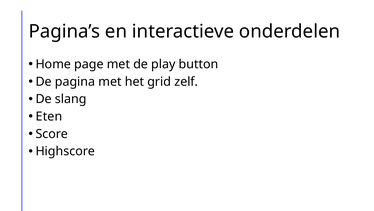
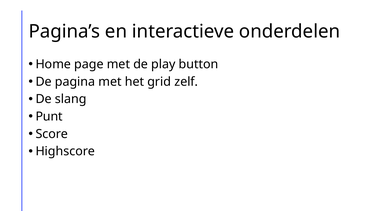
Eten: Eten -> Punt
